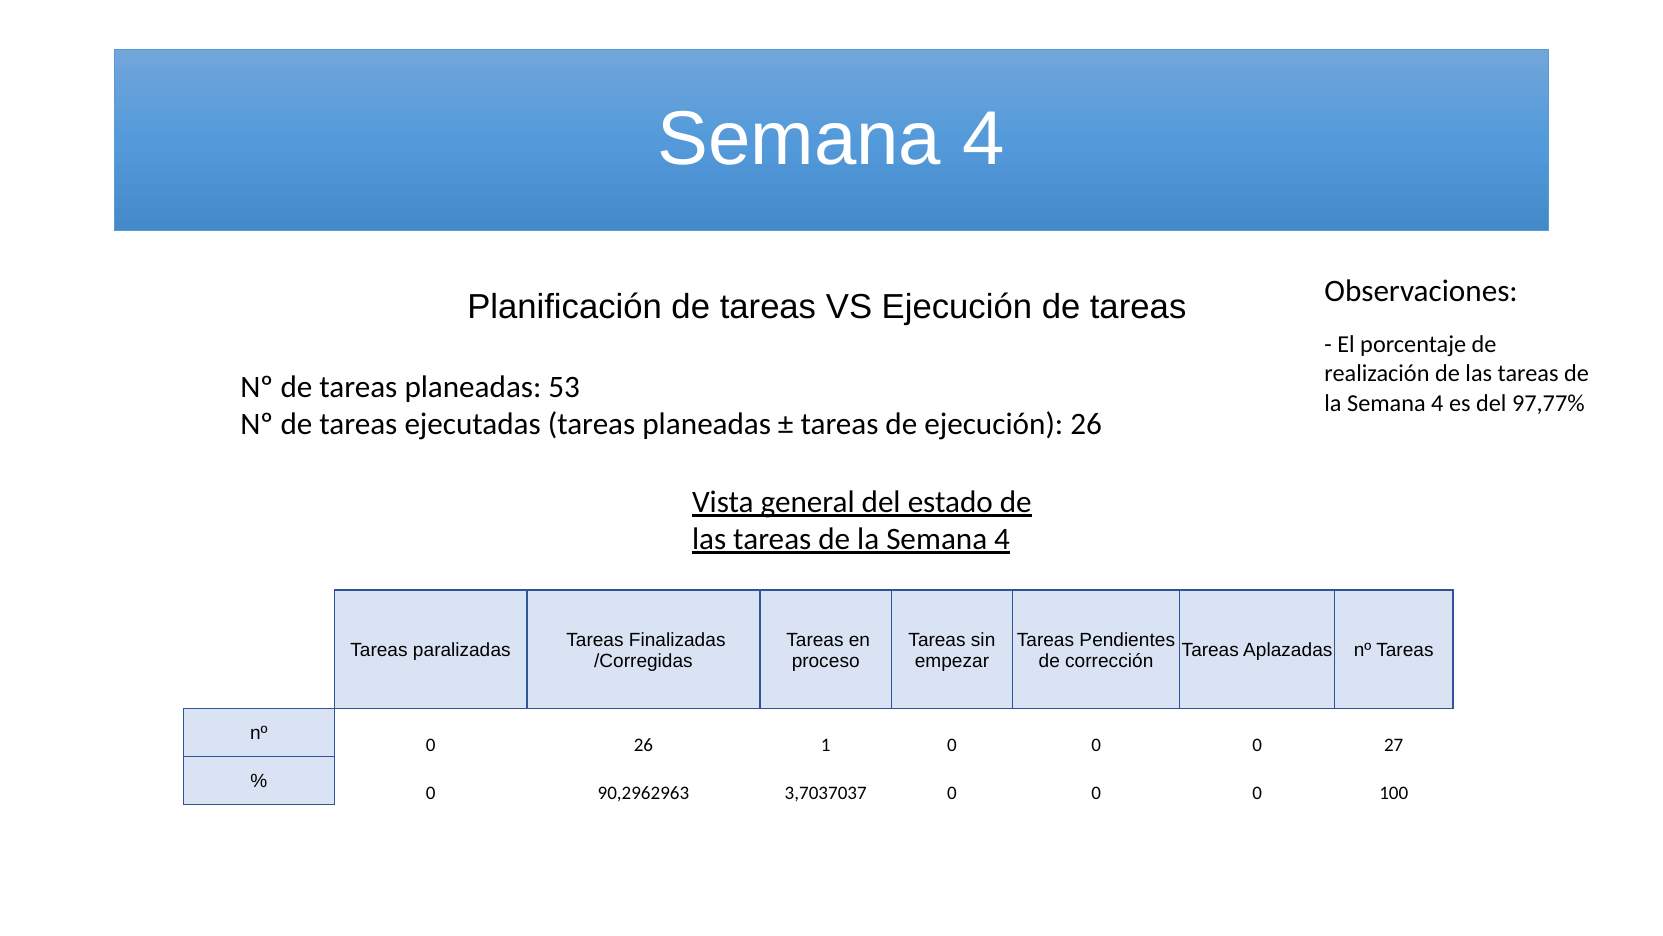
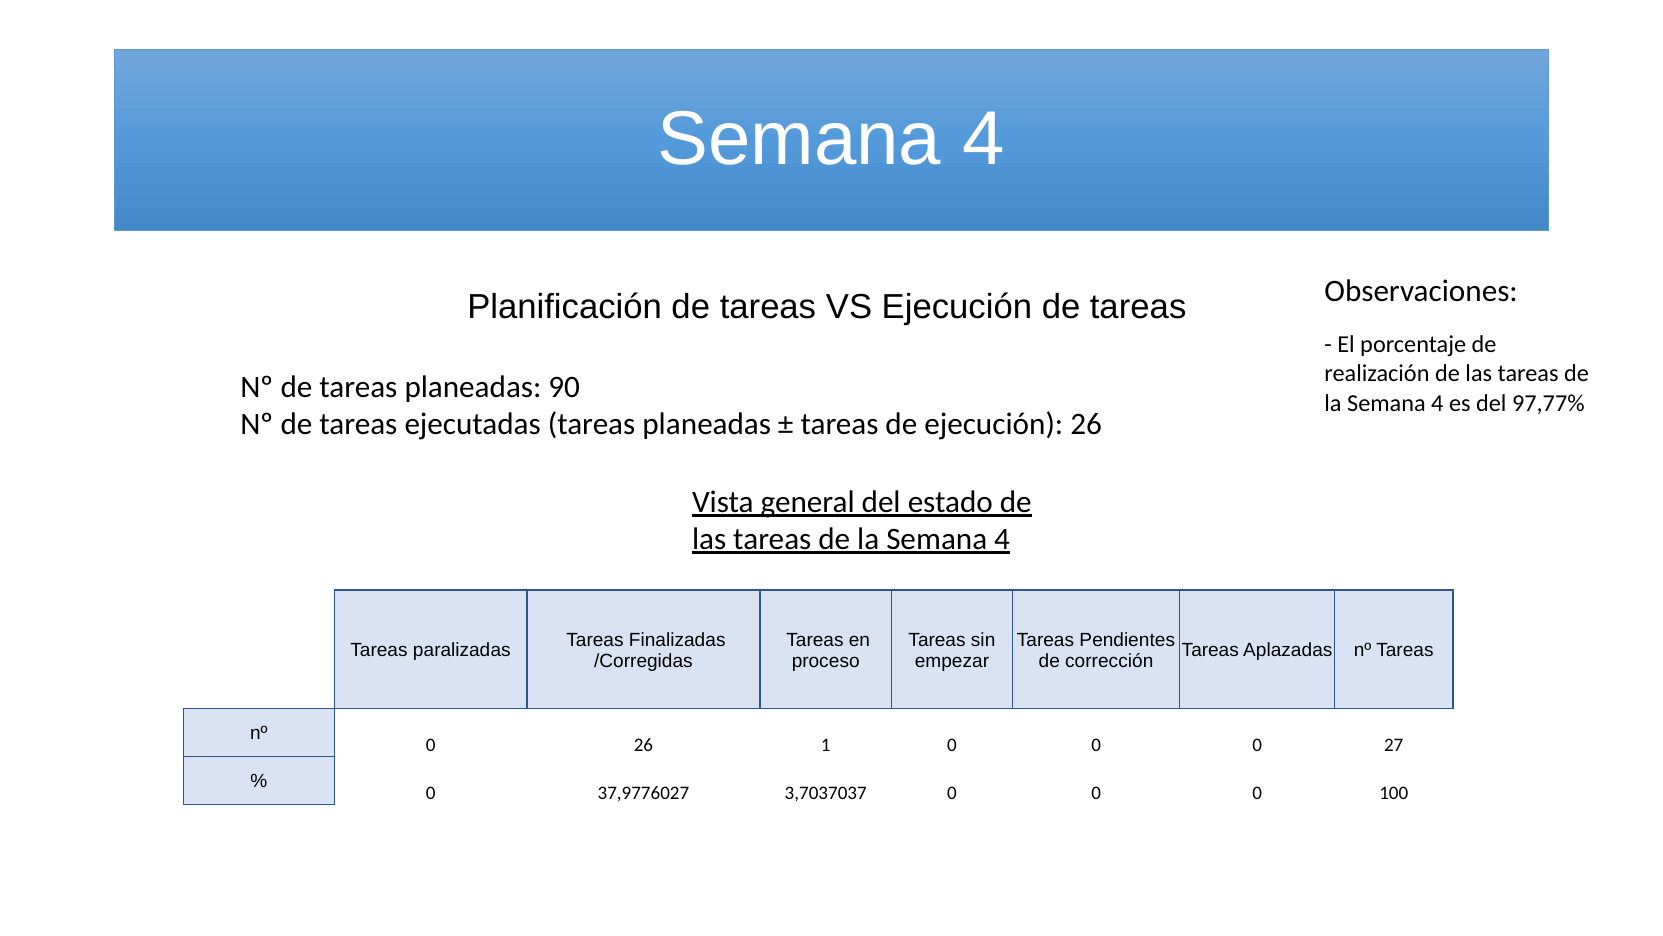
53: 53 -> 90
90,2962963: 90,2962963 -> 37,9776027
